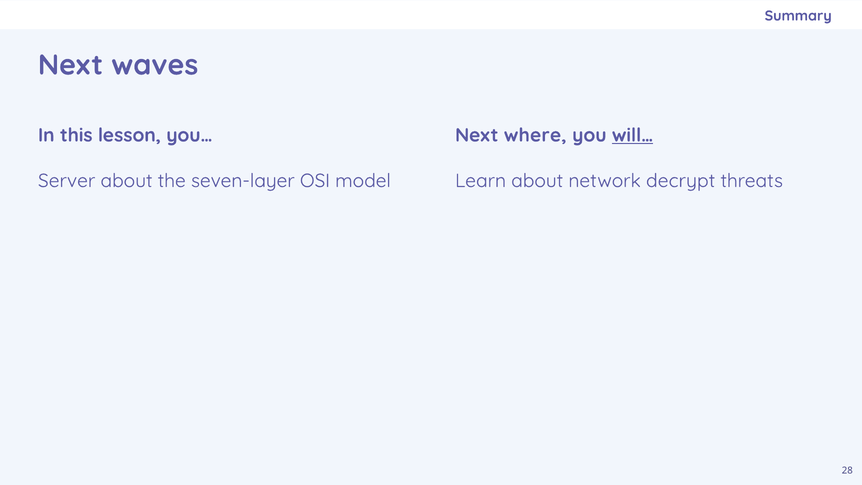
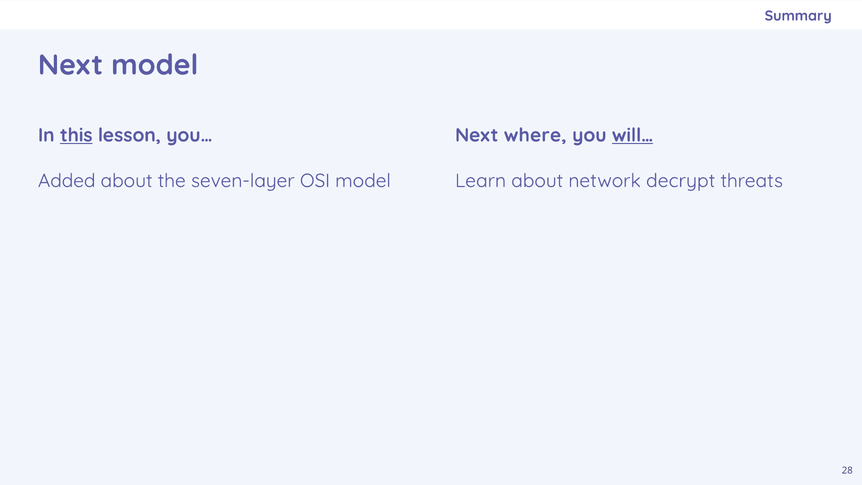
Next waves: waves -> model
this underline: none -> present
Server: Server -> Added
